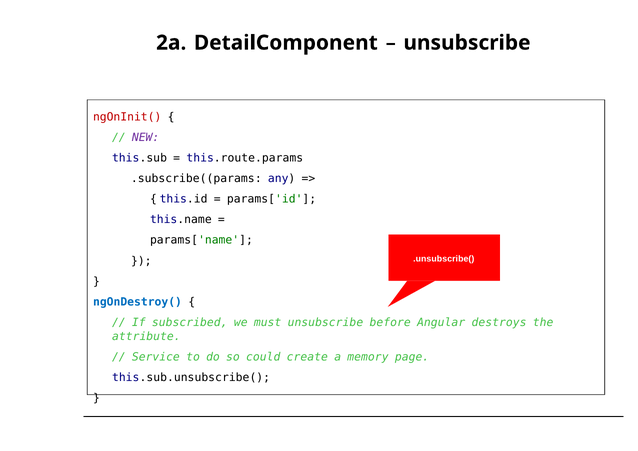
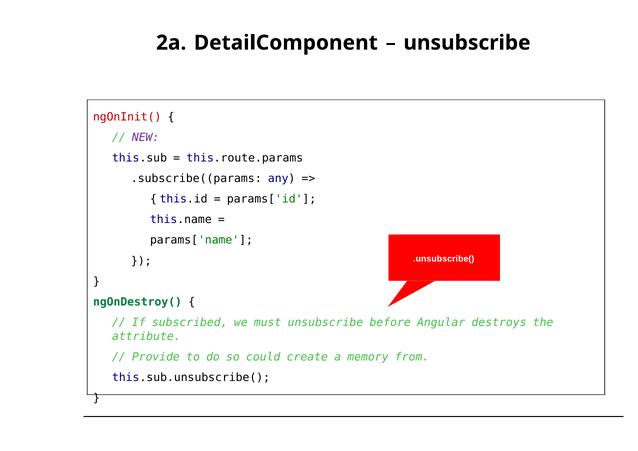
ngOnDestroy( colour: blue -> green
Service: Service -> Provide
page: page -> from
